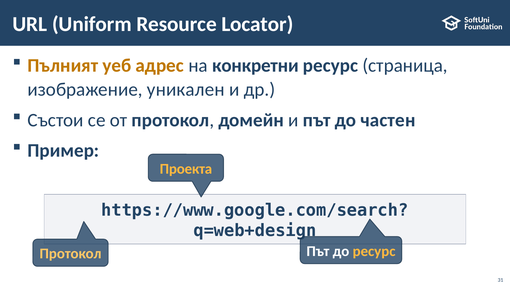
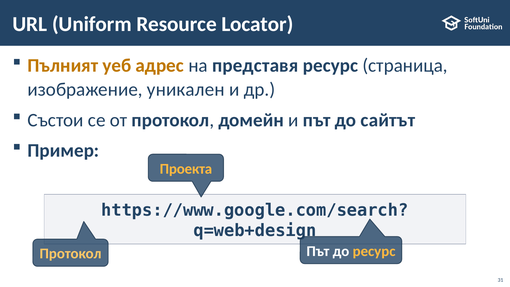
конкретни: конкретни -> представя
частен: частен -> сайтът
